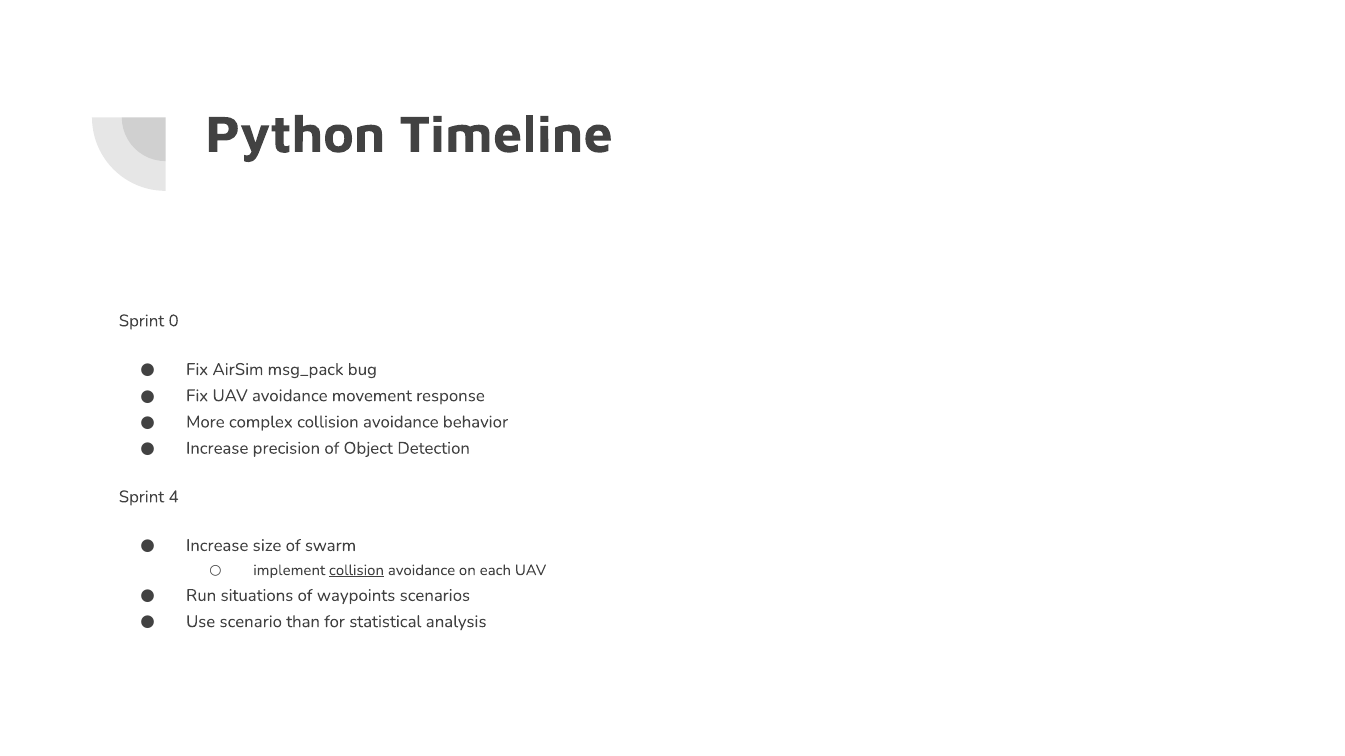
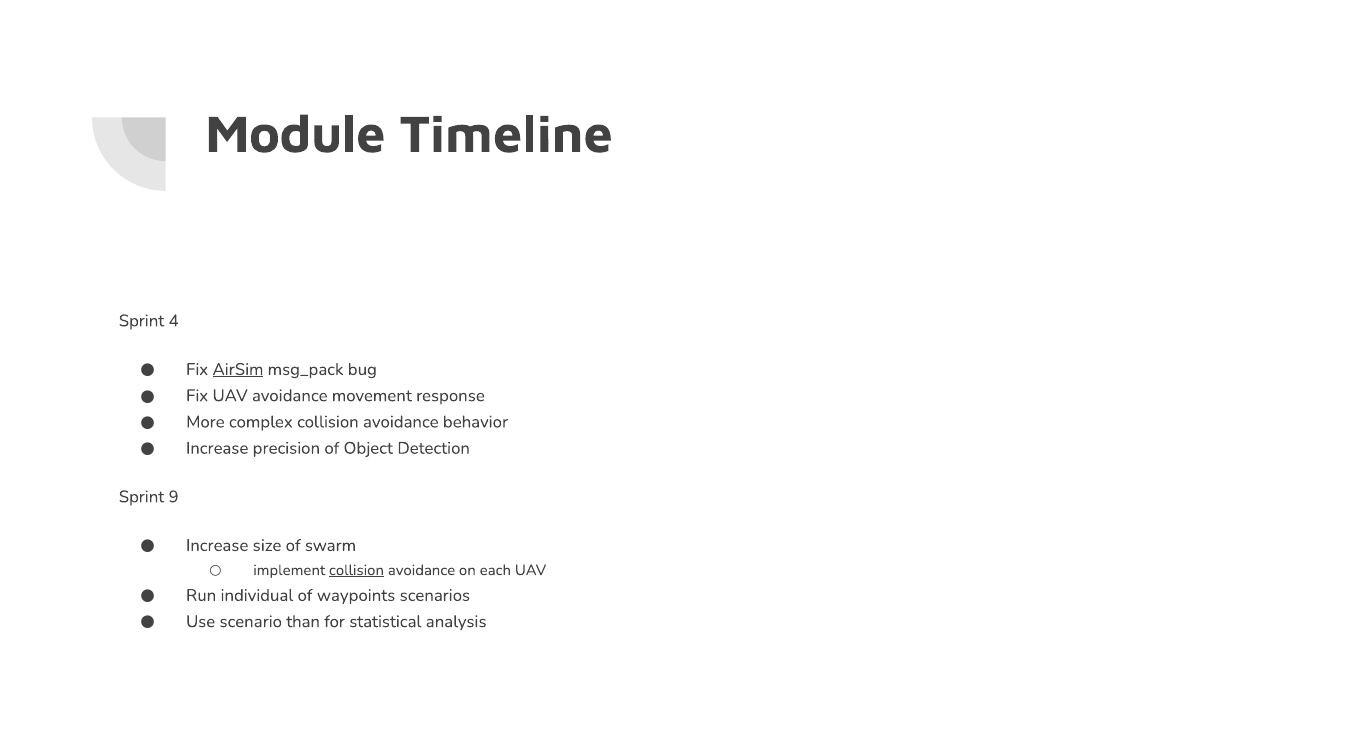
Python: Python -> Module
0: 0 -> 4
AirSim underline: none -> present
4: 4 -> 9
situations: situations -> individual
